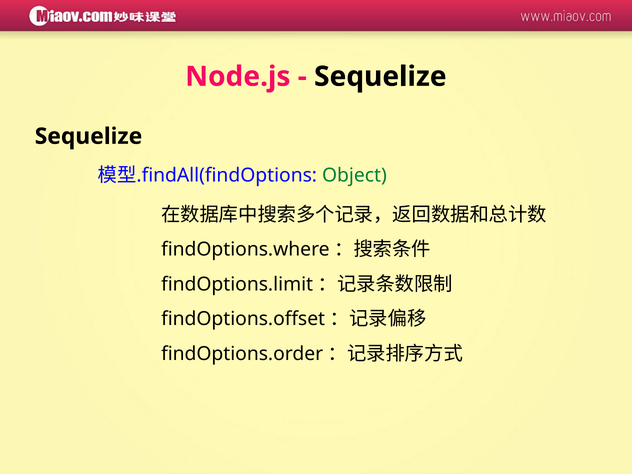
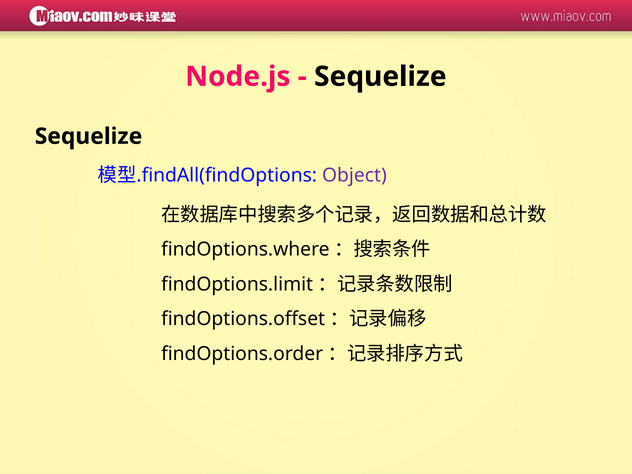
Object colour: green -> purple
